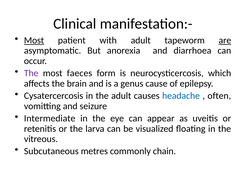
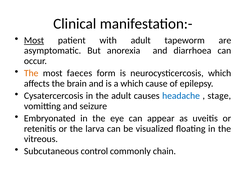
are underline: present -> none
The at (31, 73) colour: purple -> orange
a genus: genus -> which
often: often -> stage
Intermediate: Intermediate -> Embryonated
metres: metres -> control
